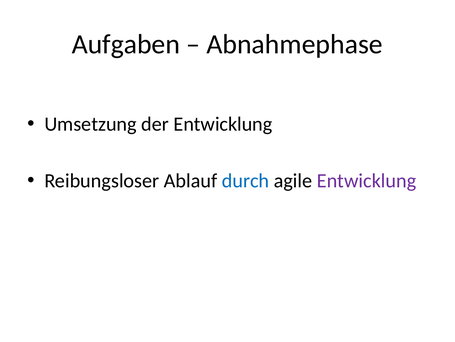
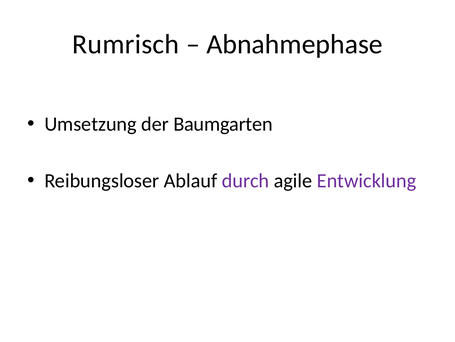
Aufgaben: Aufgaben -> Rumrisch
der Entwicklung: Entwicklung -> Baumgarten
durch colour: blue -> purple
